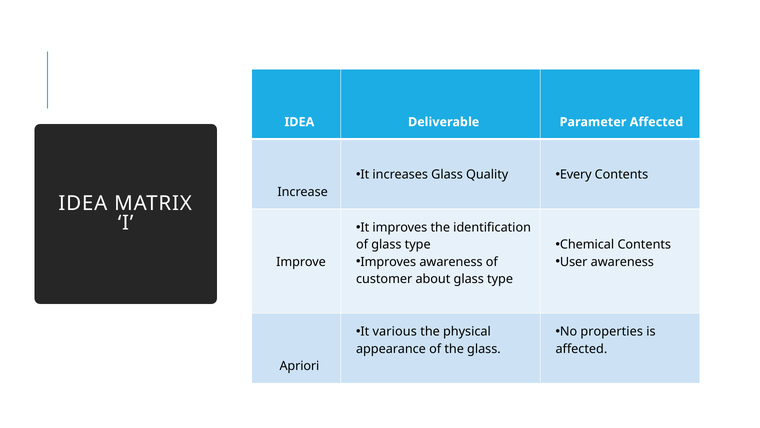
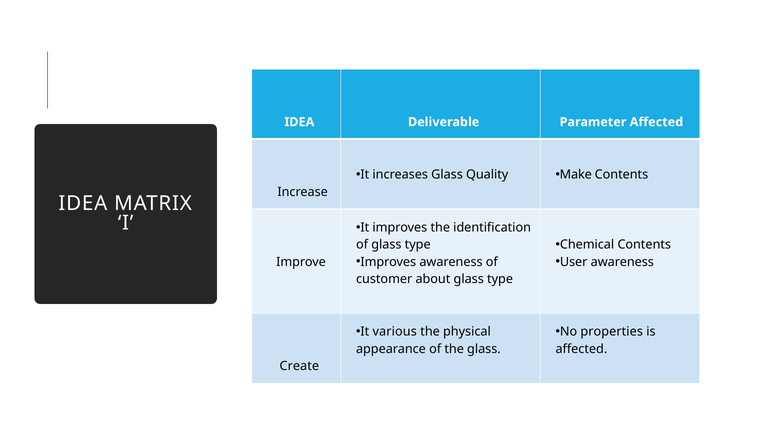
Every: Every -> Make
Apriori: Apriori -> Create
